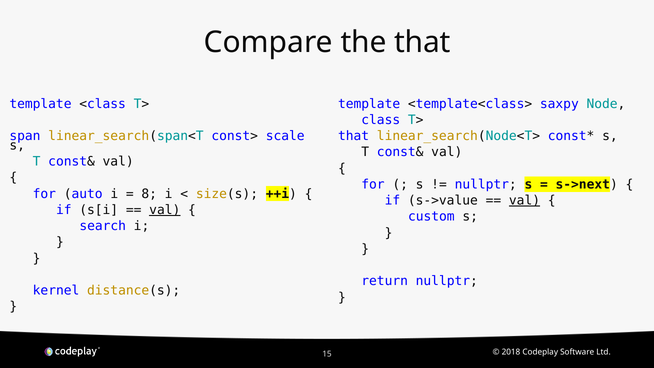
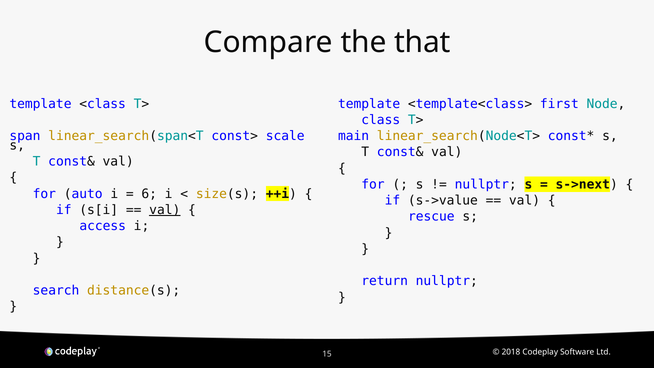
saxpy: saxpy -> first
that at (354, 136): that -> main
8: 8 -> 6
val at (525, 200) underline: present -> none
custom: custom -> rescue
search: search -> access
kernel: kernel -> search
